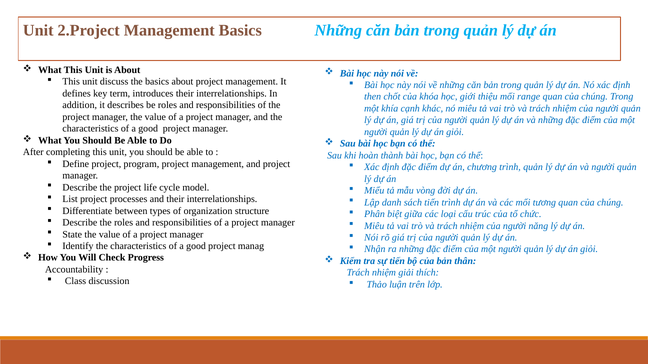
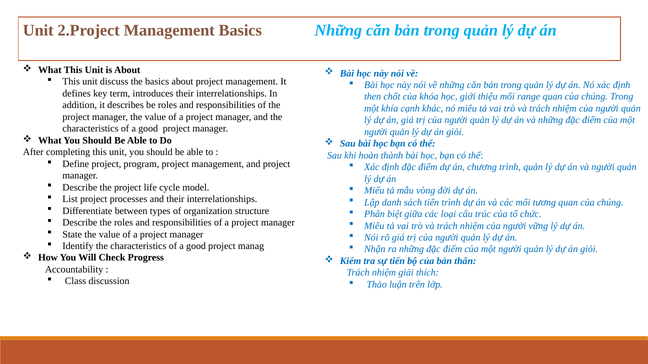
năng: năng -> vững
